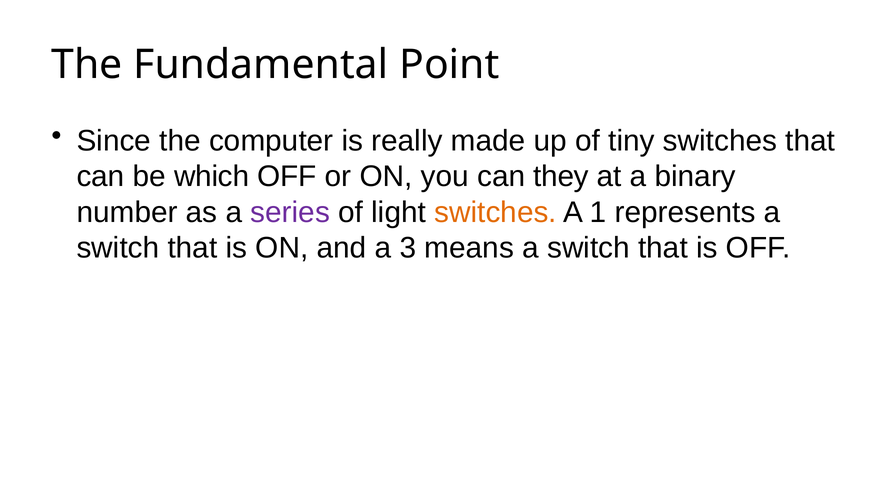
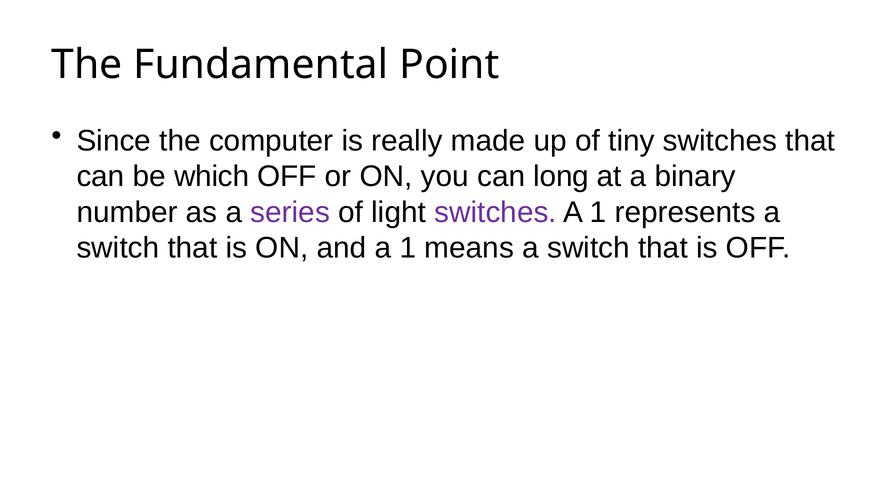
they: they -> long
switches at (495, 212) colour: orange -> purple
and a 3: 3 -> 1
